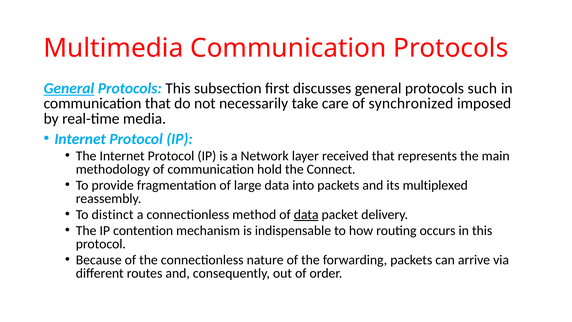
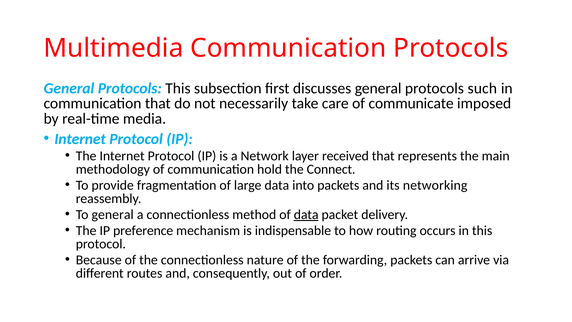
General at (69, 88) underline: present -> none
synchronized: synchronized -> communicate
multiplexed: multiplexed -> networking
To distinct: distinct -> general
contention: contention -> preference
